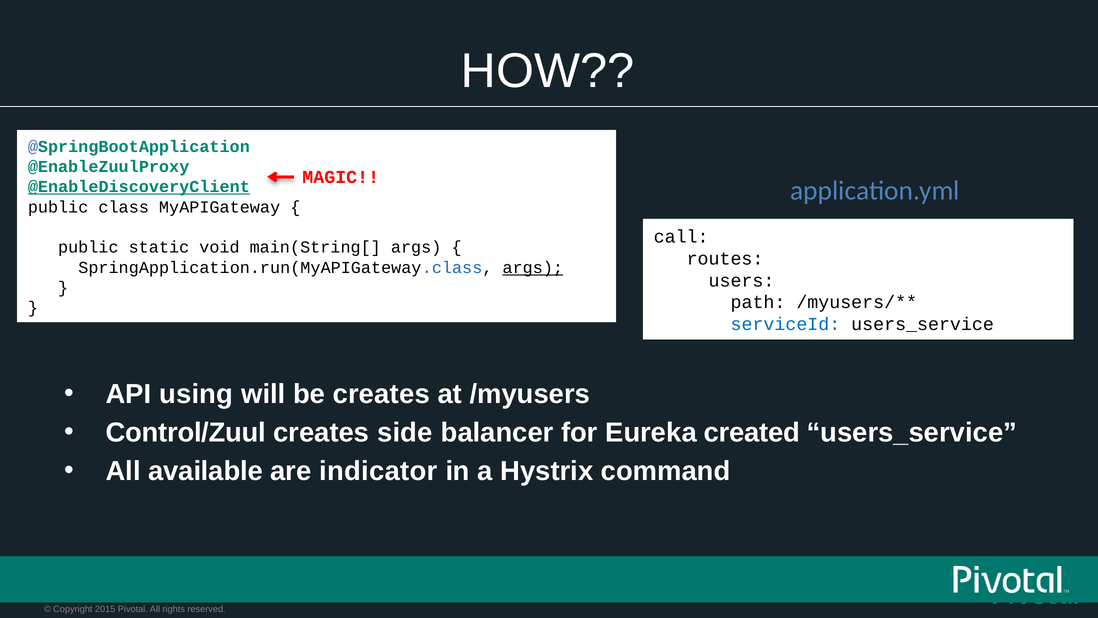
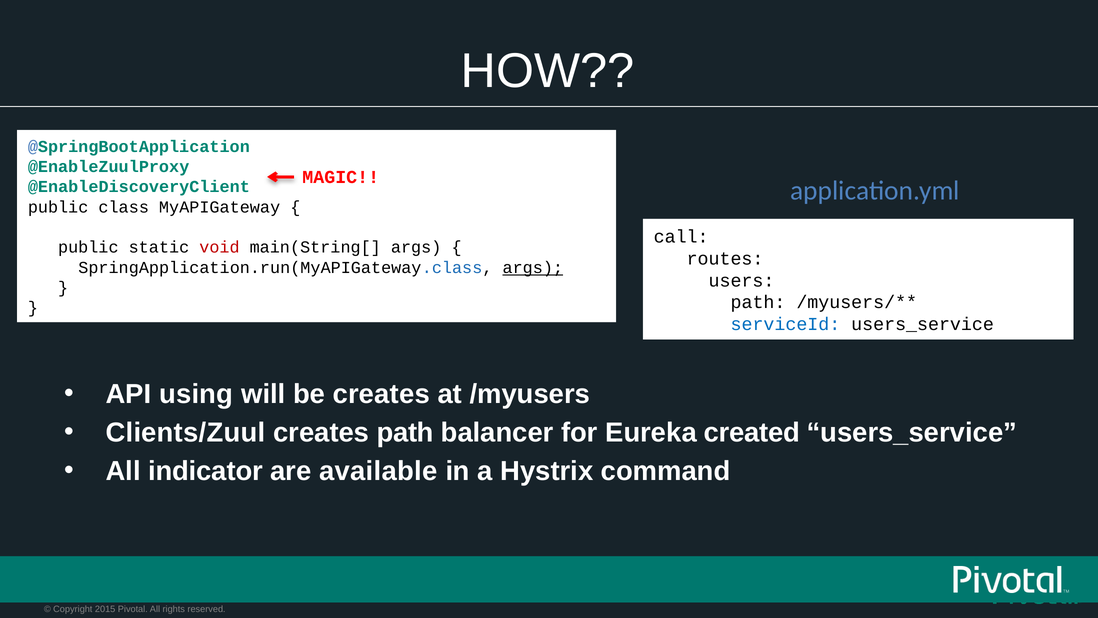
@EnableDiscoveryClient underline: present -> none
void colour: black -> red
Control/Zuul: Control/Zuul -> Clients/Zuul
creates side: side -> path
available: available -> indicator
indicator: indicator -> available
